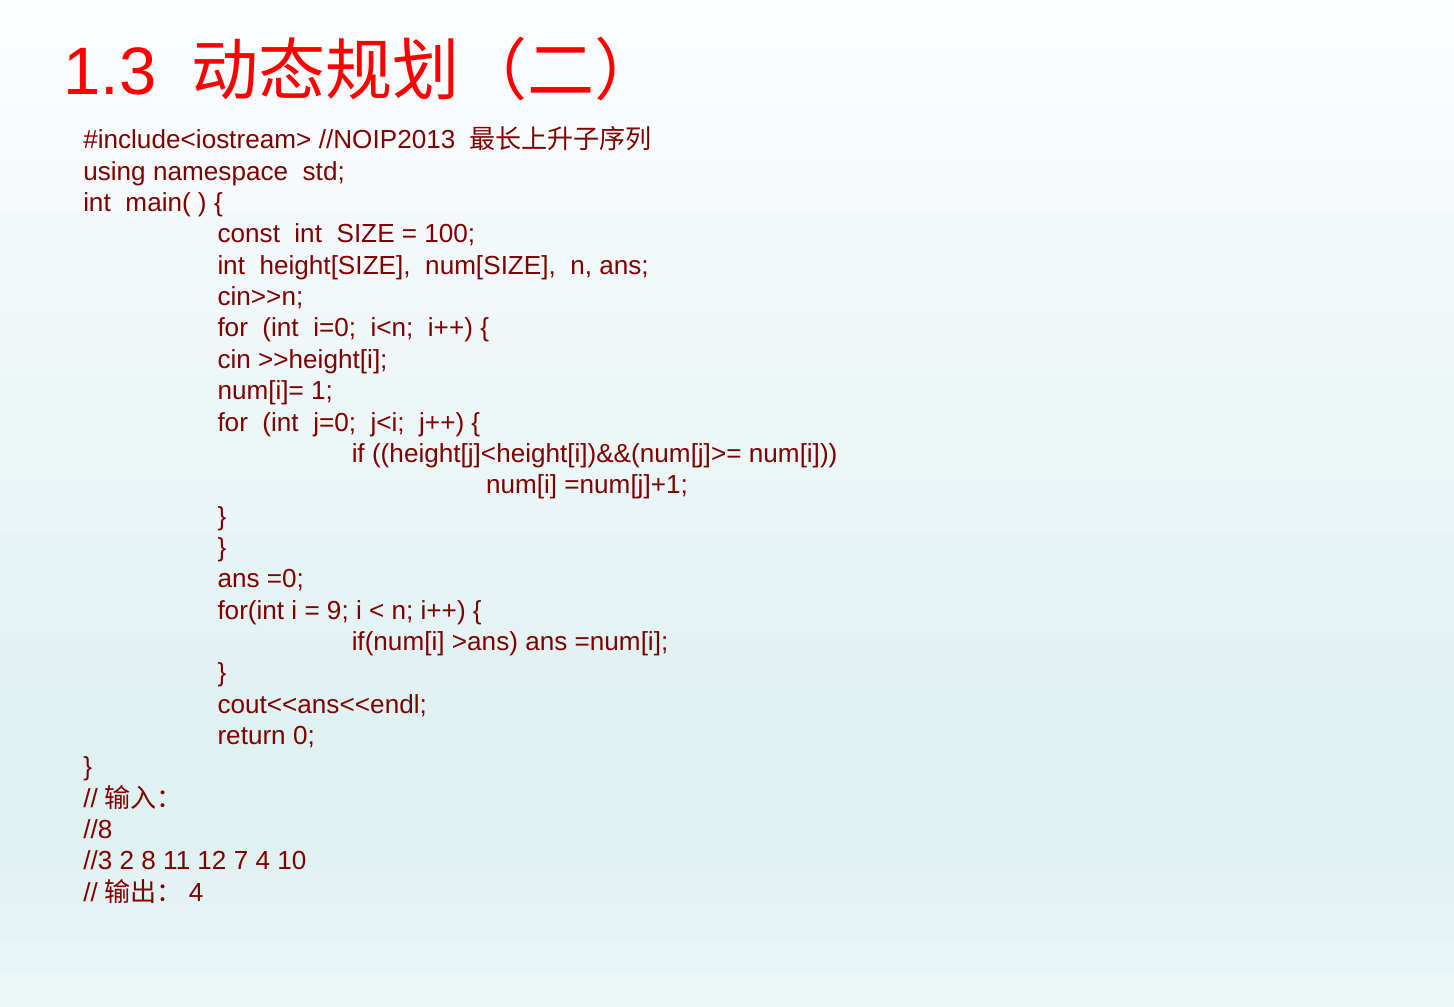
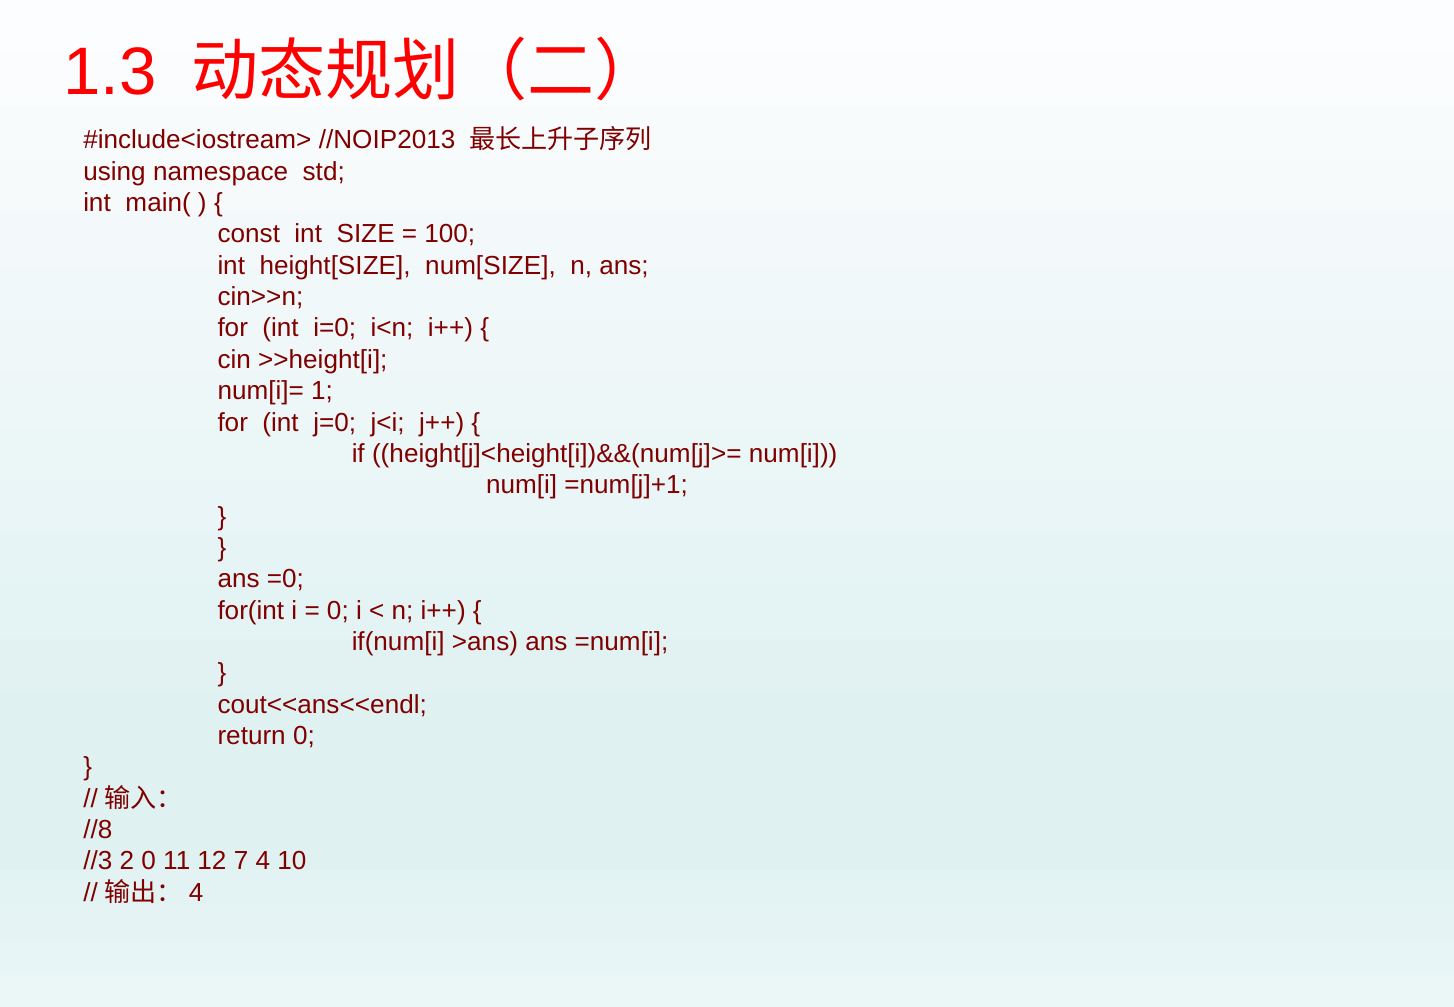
9 at (338, 610): 9 -> 0
2 8: 8 -> 0
